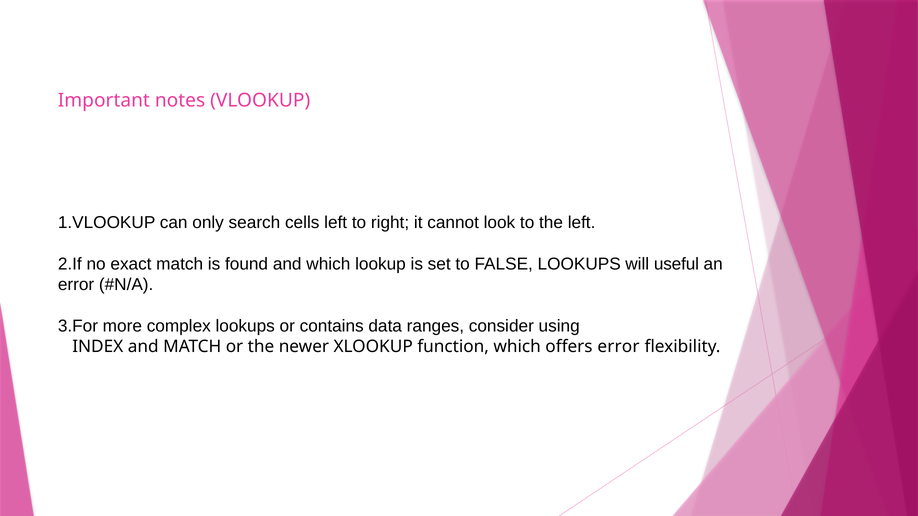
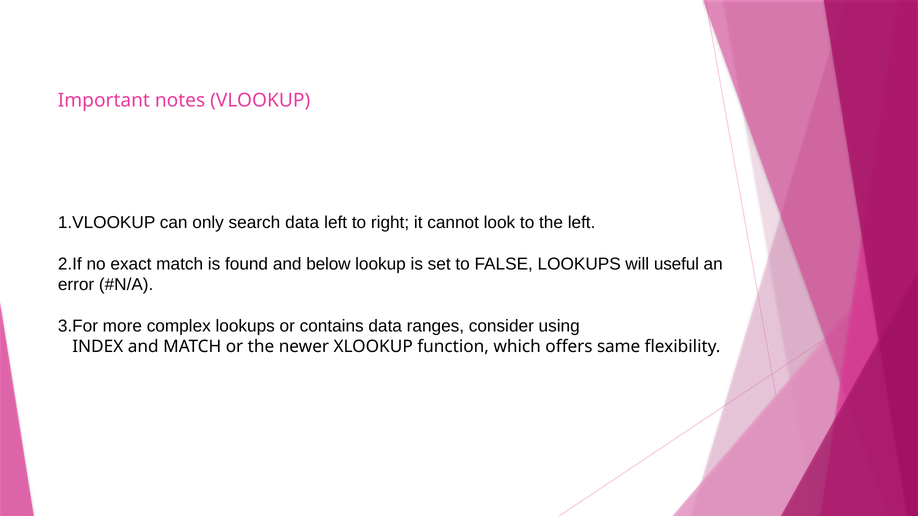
search cells: cells -> data
and which: which -> below
offers error: error -> same
